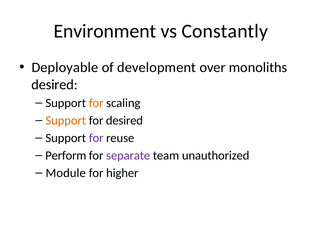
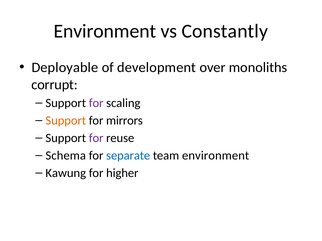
desired at (55, 85): desired -> corrupt
for at (96, 103) colour: orange -> purple
for desired: desired -> mirrors
Perform: Perform -> Schema
separate colour: purple -> blue
team unauthorized: unauthorized -> environment
Module: Module -> Kawung
